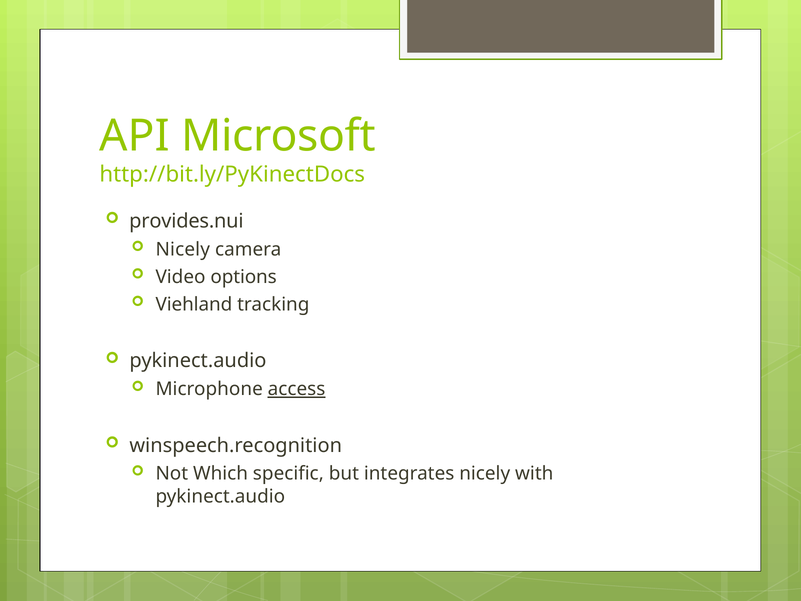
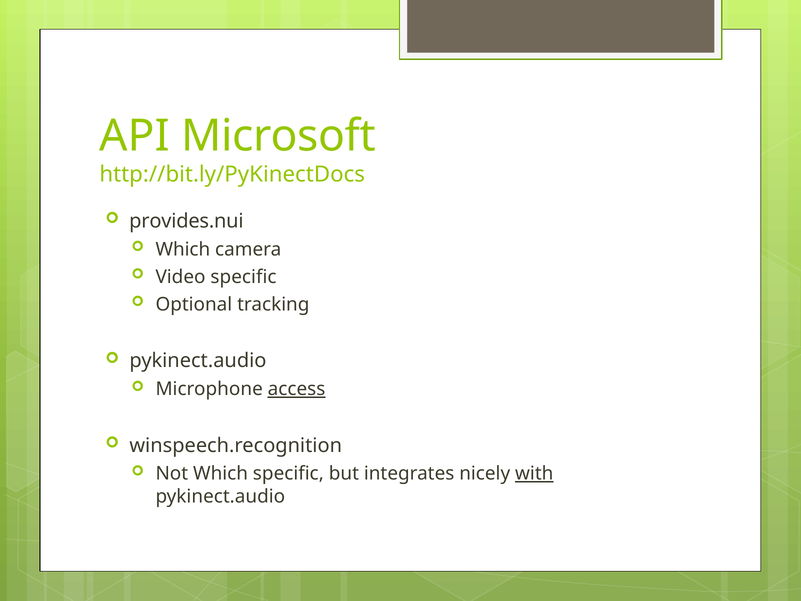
Nicely at (183, 249): Nicely -> Which
Video options: options -> specific
Viehland: Viehland -> Optional
with underline: none -> present
